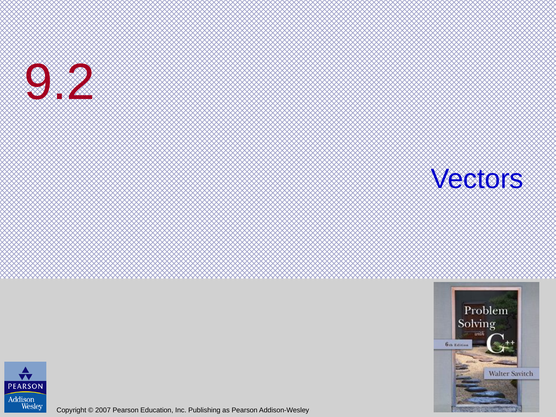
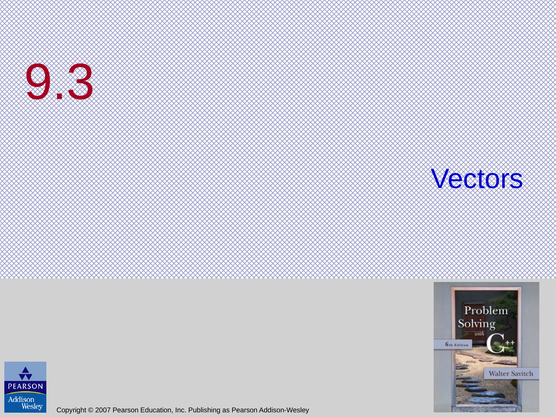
9.2: 9.2 -> 9.3
